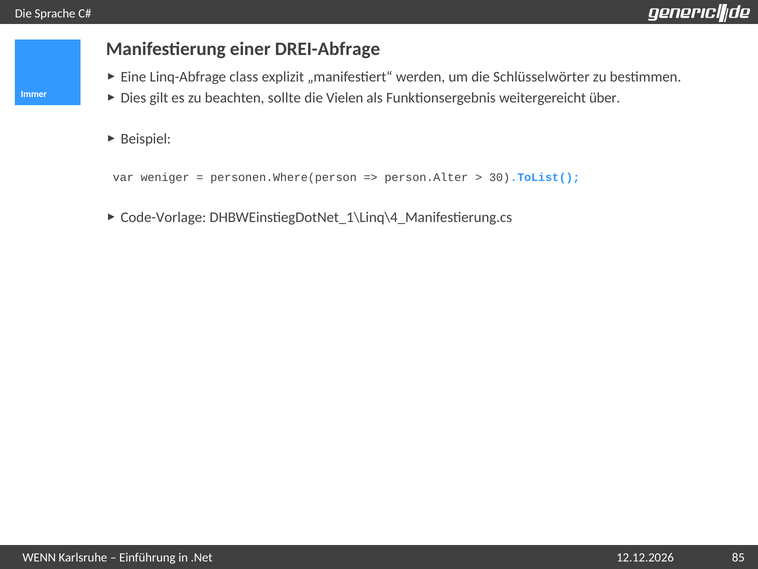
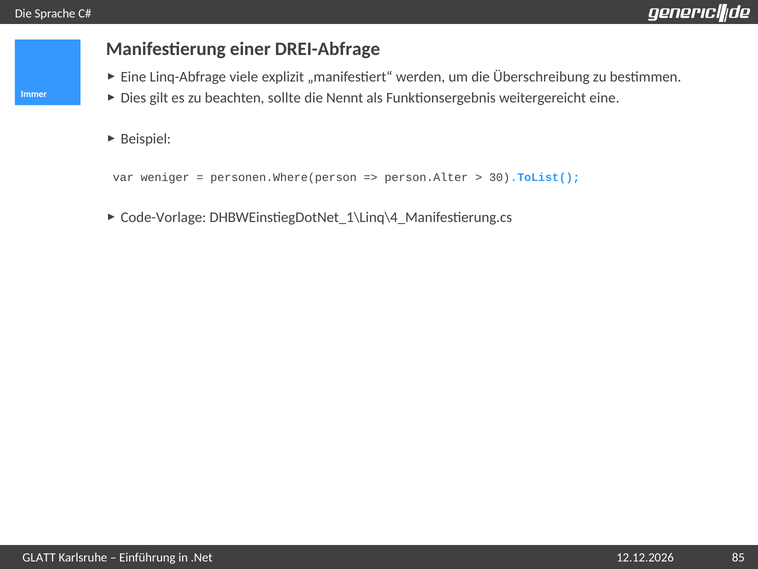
class: class -> viele
Schlüsselwörter: Schlüsselwörter -> Überschreibung
Vielen: Vielen -> Nennt
weitergereicht über: über -> eine
WENN: WENN -> GLATT
